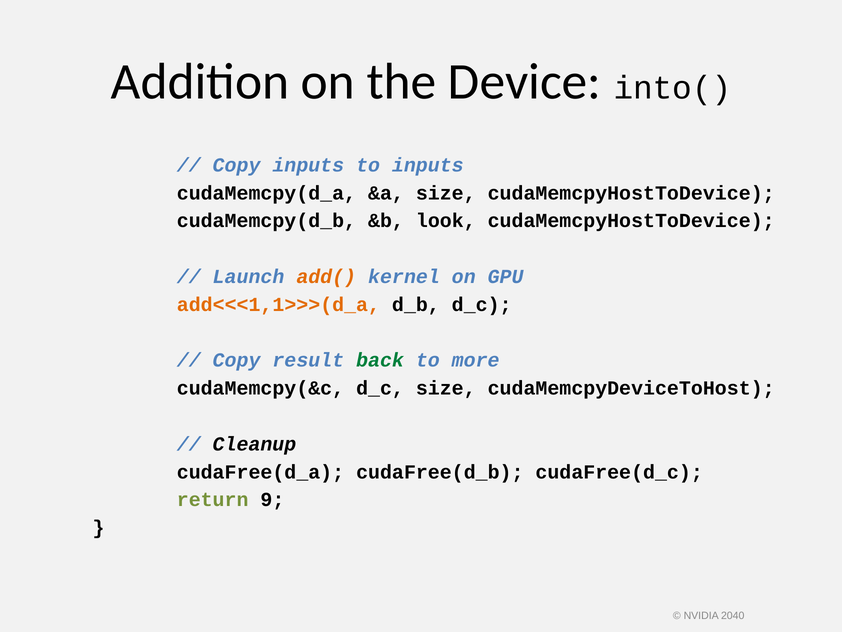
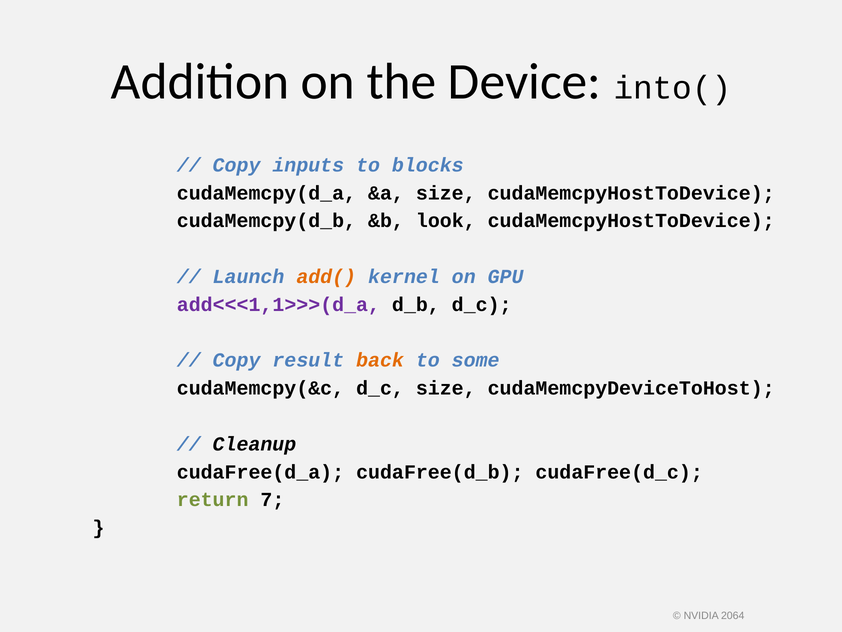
to inputs: inputs -> blocks
add<<<1,1>>>(d_a colour: orange -> purple
back colour: green -> orange
more: more -> some
9: 9 -> 7
2040: 2040 -> 2064
